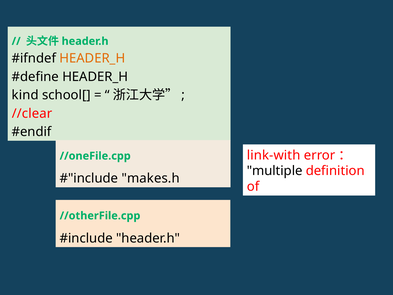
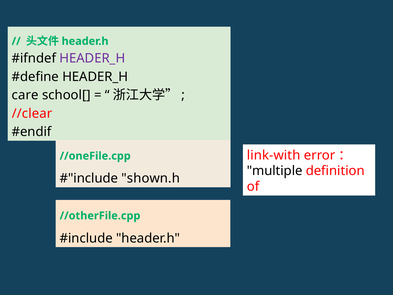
HEADER_H at (92, 58) colour: orange -> purple
kind: kind -> care
makes.h: makes.h -> shown.h
